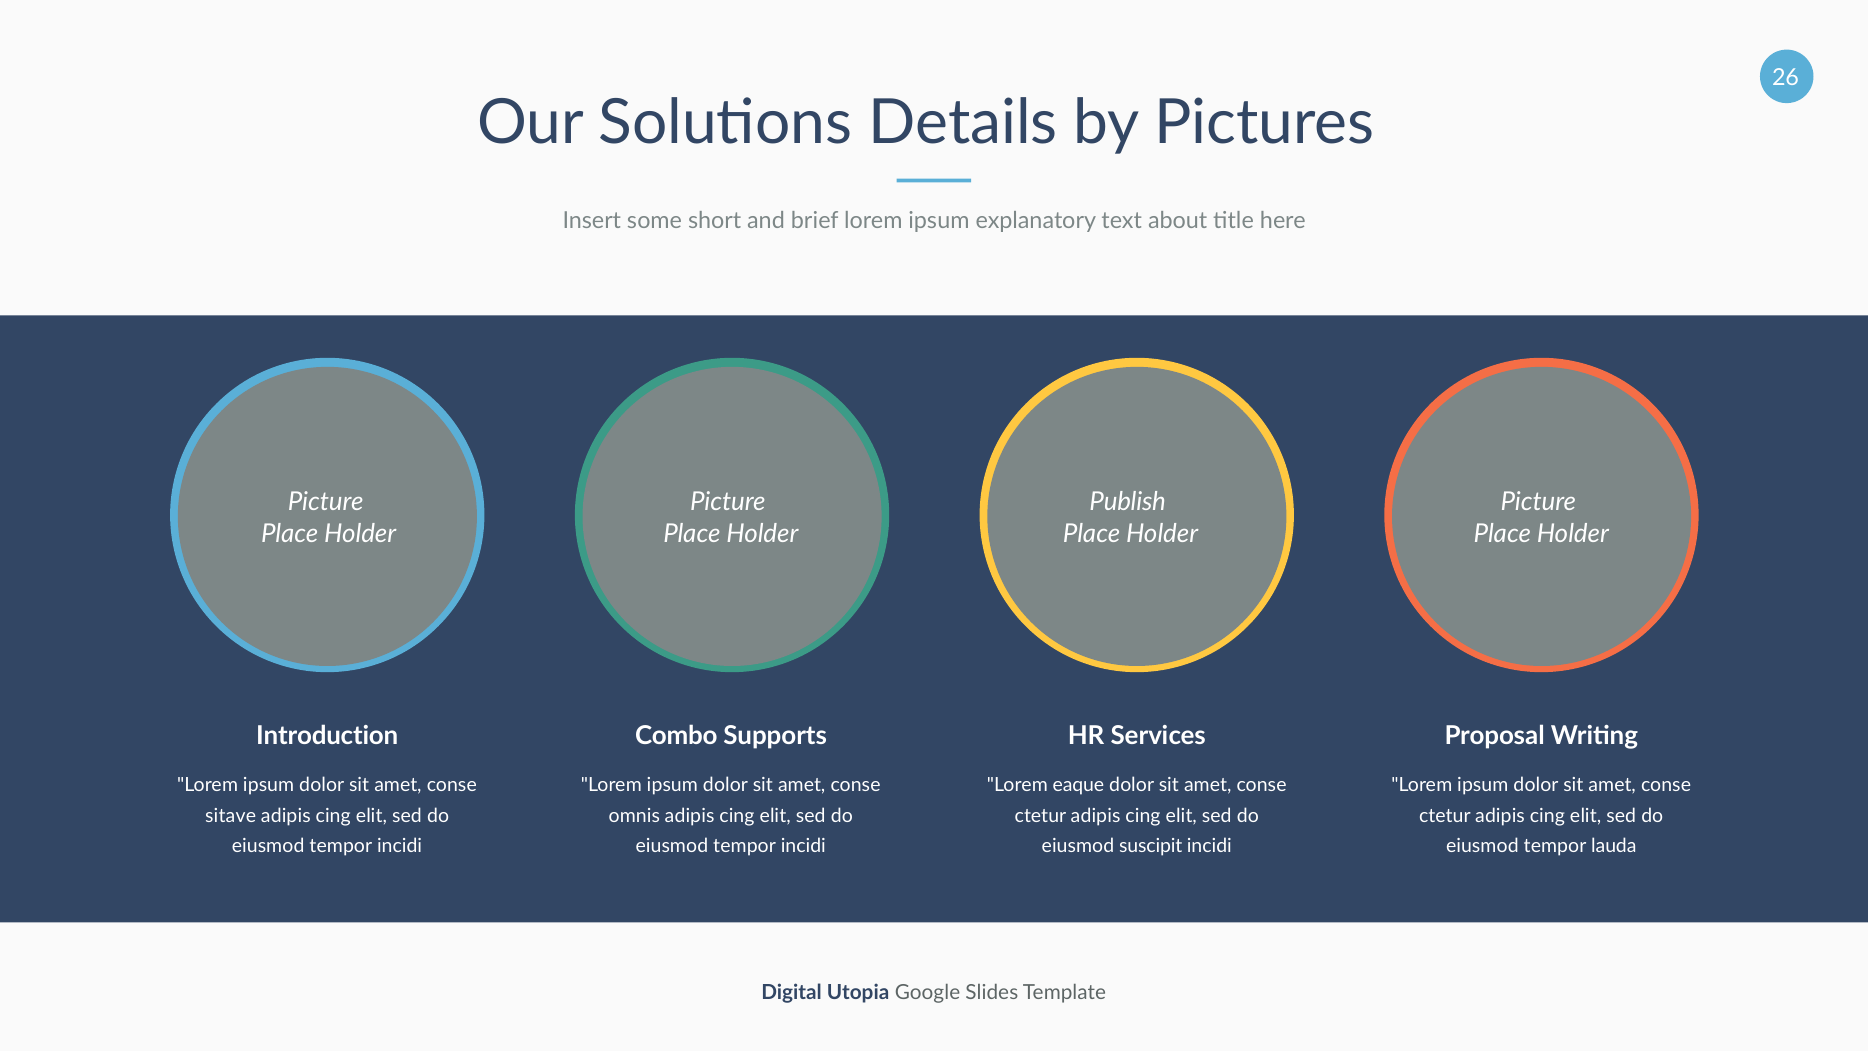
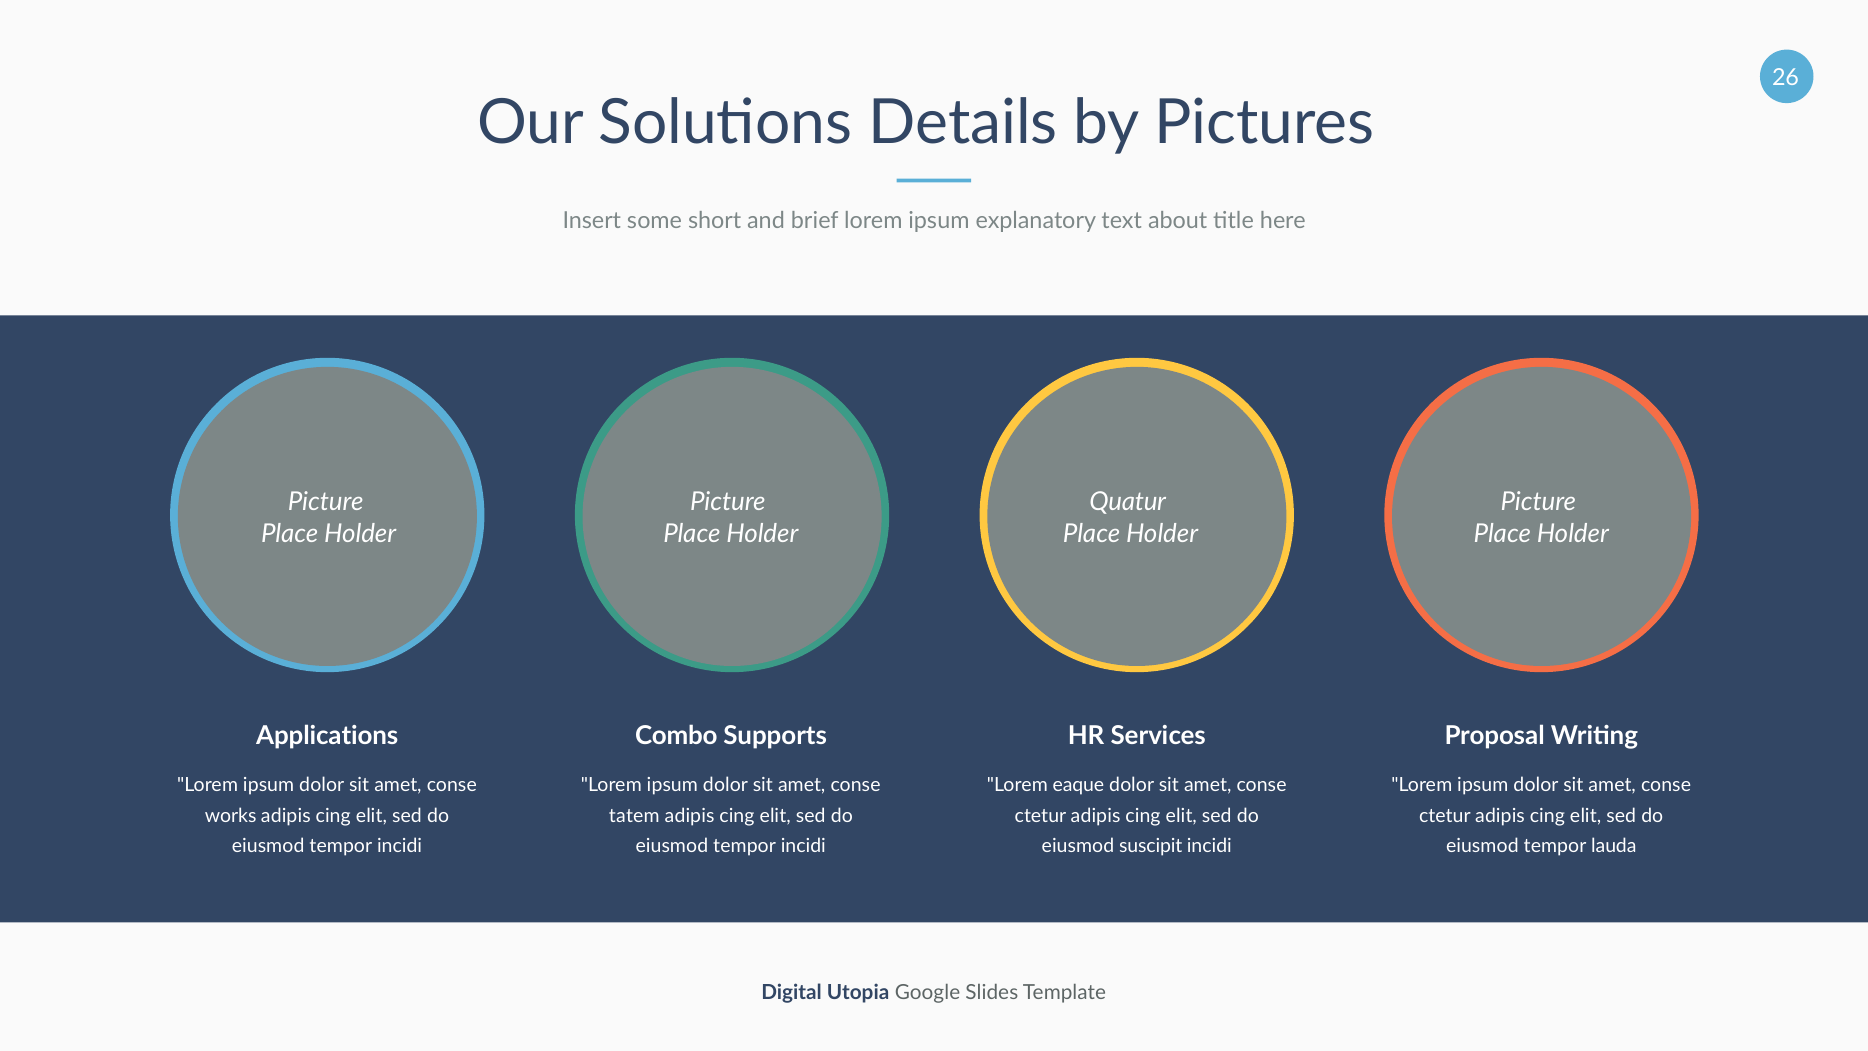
Publish: Publish -> Quatur
Introduction: Introduction -> Applications
sitave: sitave -> works
omnis: omnis -> tatem
